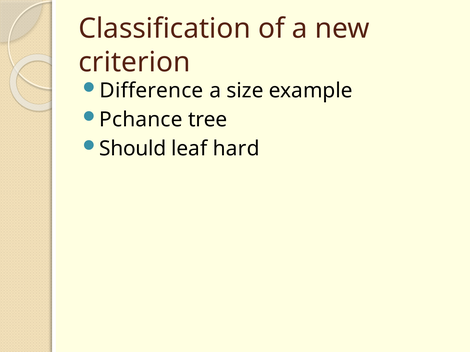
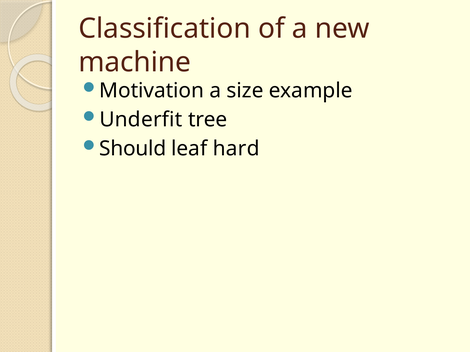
criterion: criterion -> machine
Difference: Difference -> Motivation
Pchance: Pchance -> Underfit
